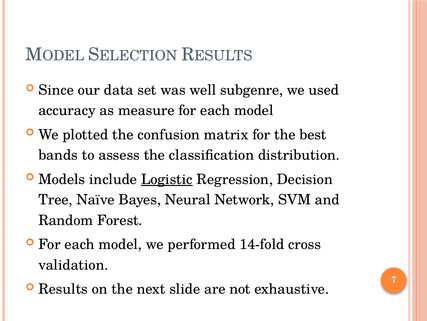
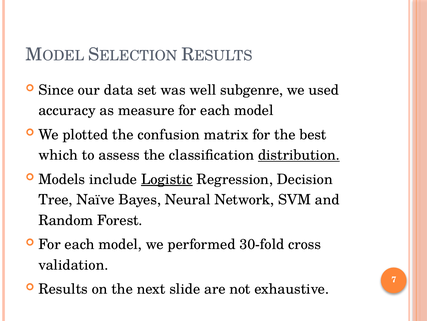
bands: bands -> which
distribution underline: none -> present
14-fold: 14-fold -> 30-fold
